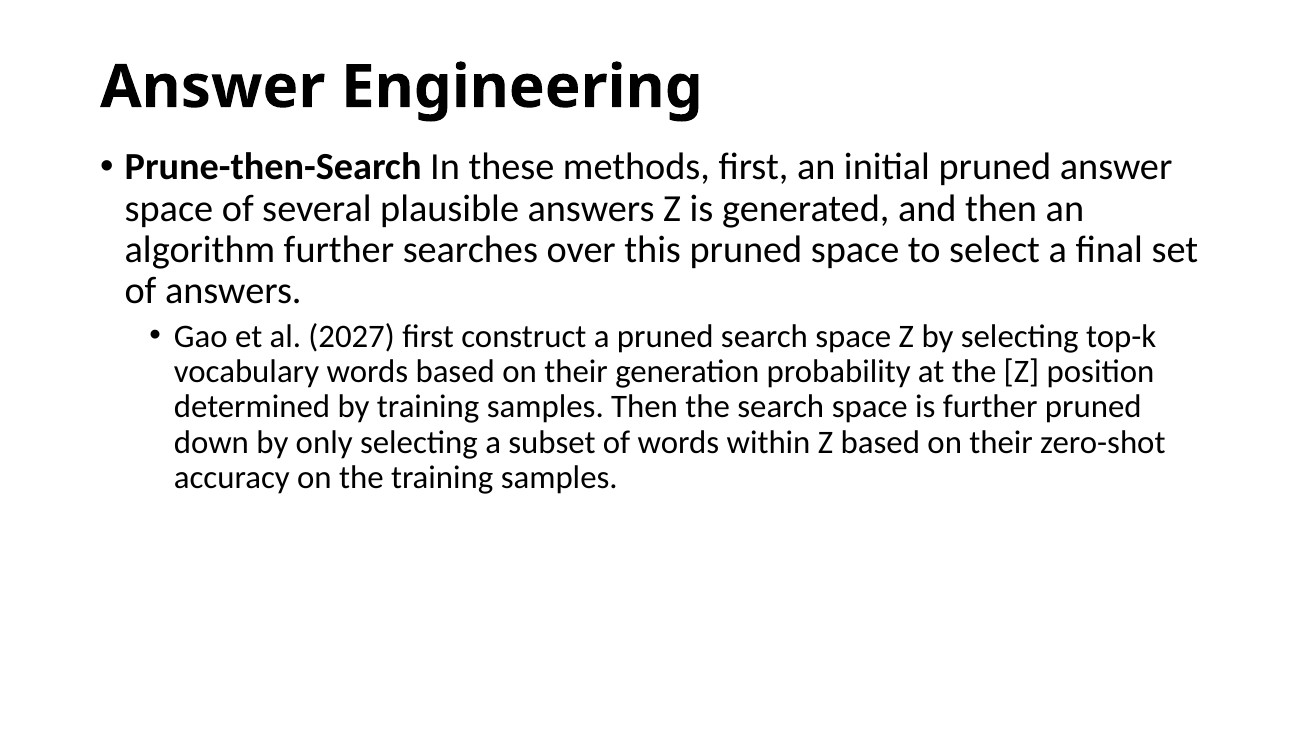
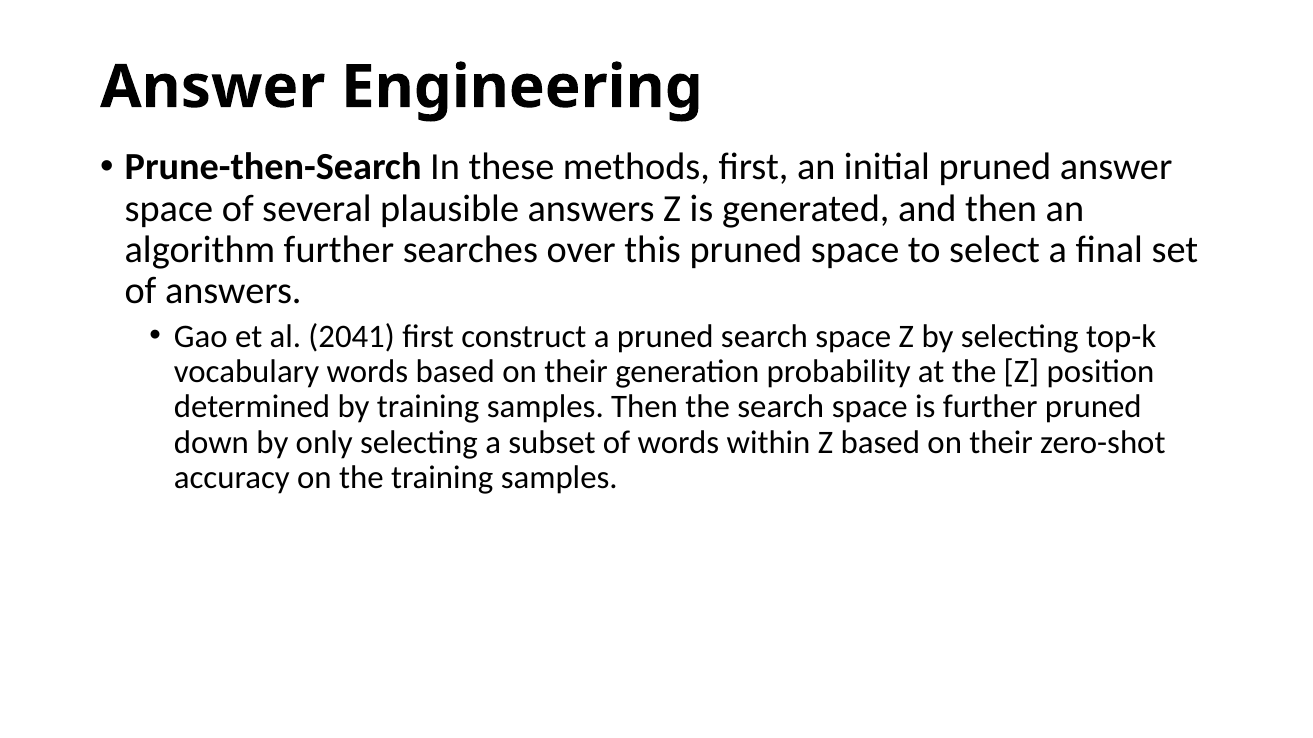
2027: 2027 -> 2041
